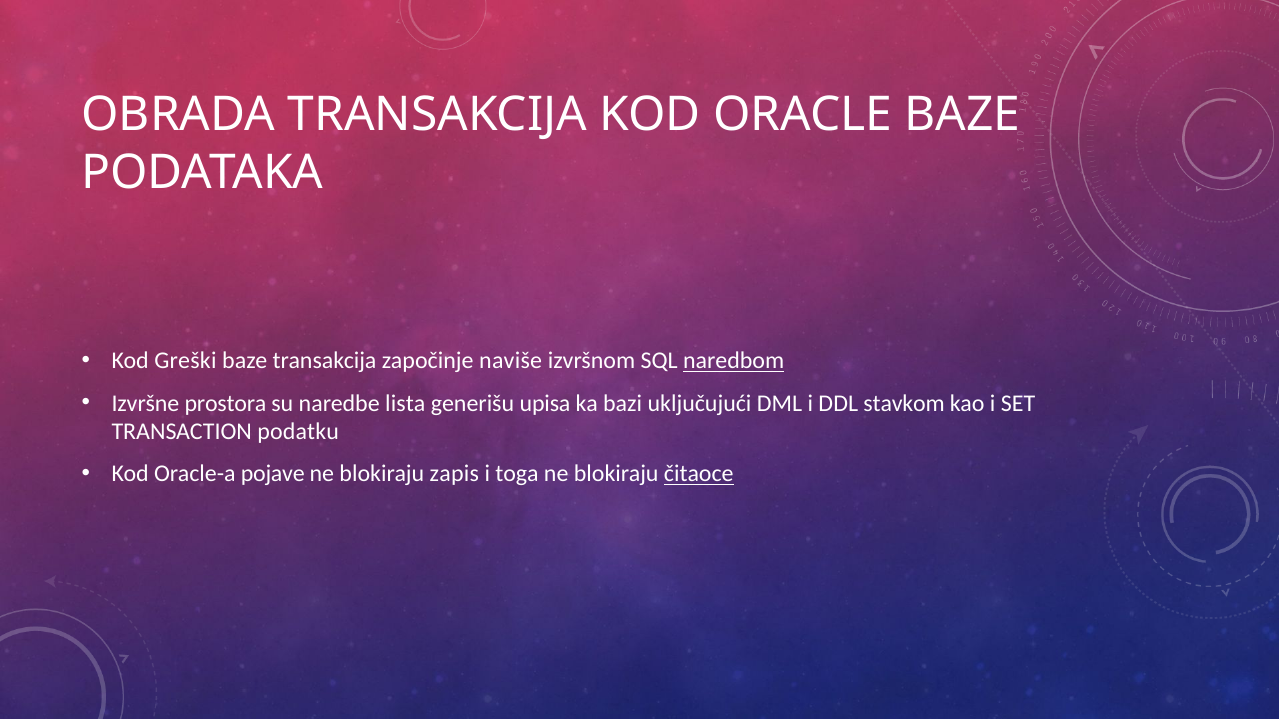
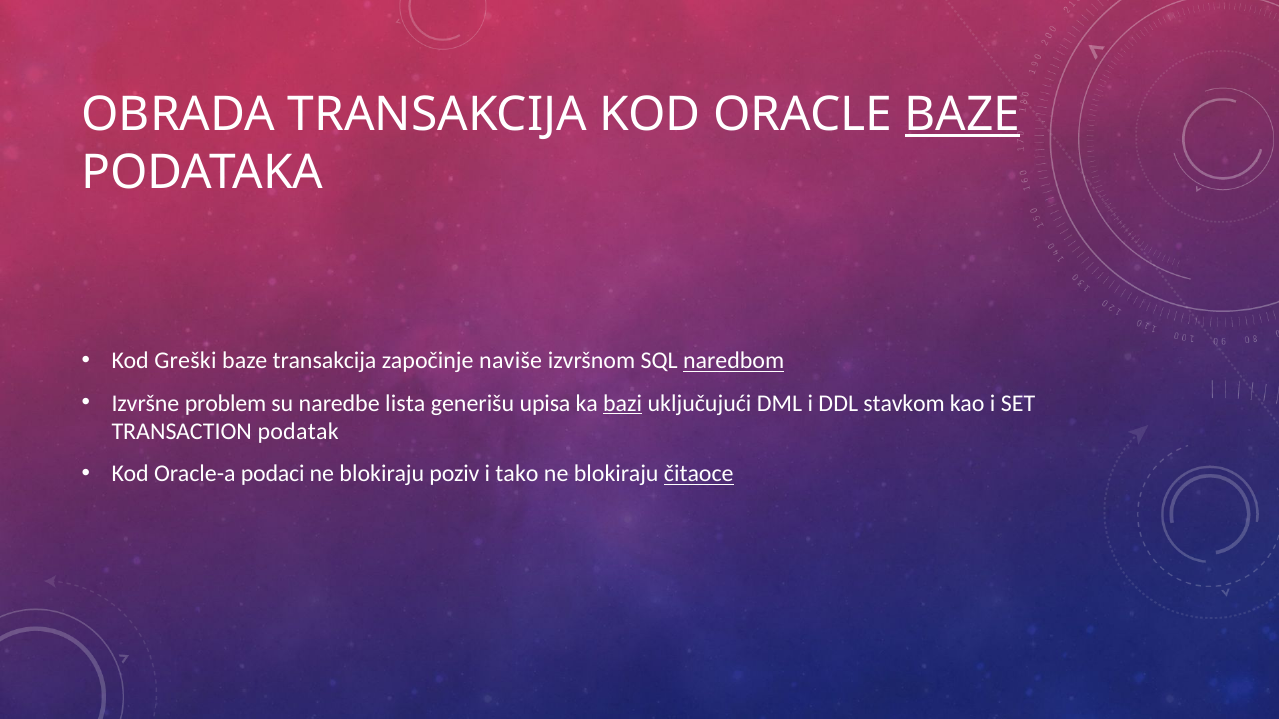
BAZE at (963, 115) underline: none -> present
prostora: prostora -> problem
bazi underline: none -> present
podatku: podatku -> podatak
pojave: pojave -> podaci
zapis: zapis -> poziv
toga: toga -> tako
